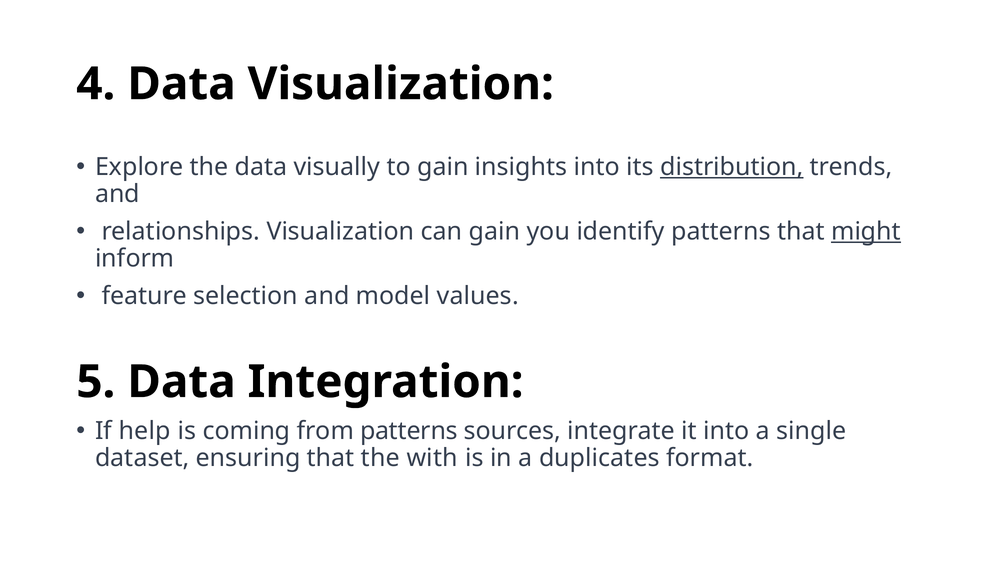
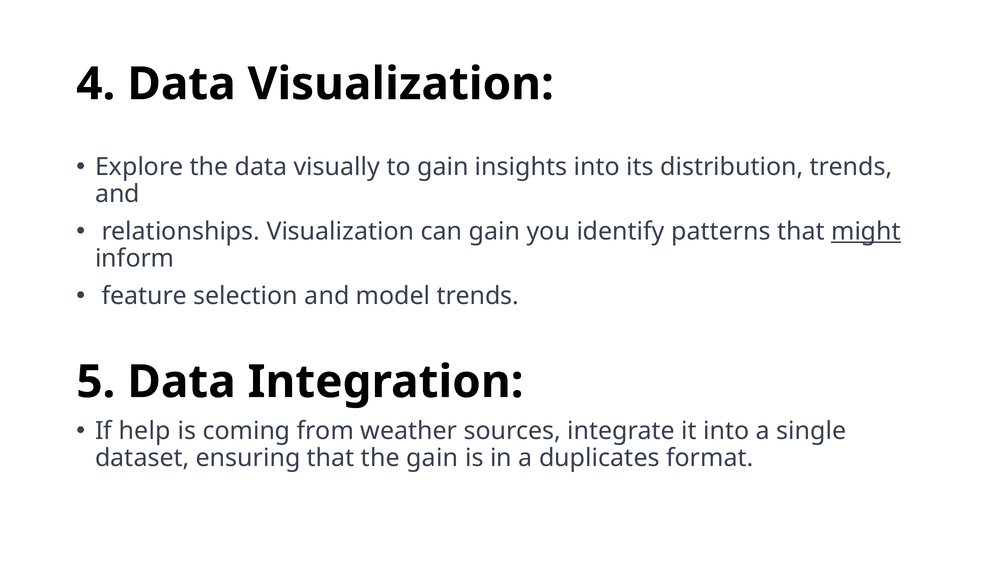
distribution underline: present -> none
model values: values -> trends
from patterns: patterns -> weather
the with: with -> gain
